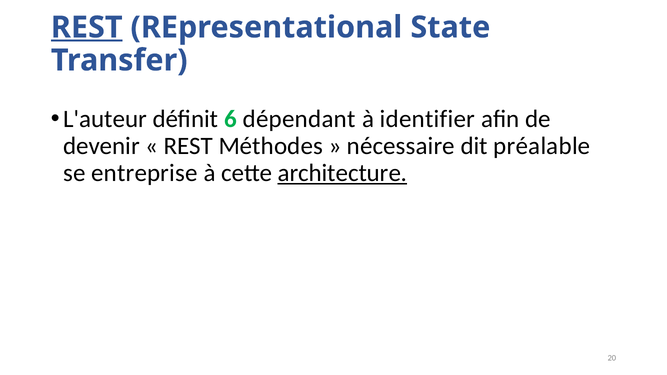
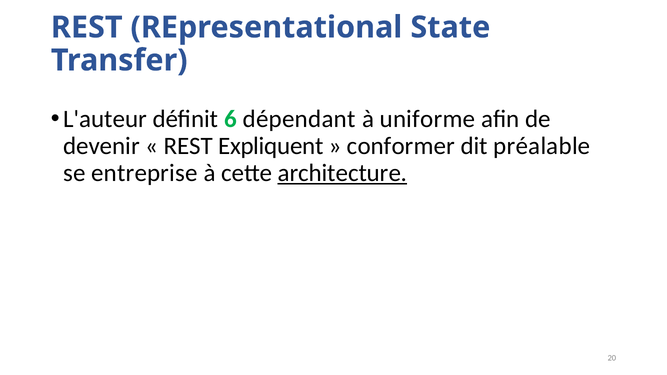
REST at (87, 27) underline: present -> none
identifier: identifier -> uniforme
Méthodes: Méthodes -> Expliquent
nécessaire: nécessaire -> conformer
